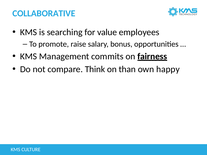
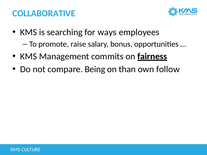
value: value -> ways
Think: Think -> Being
happy: happy -> follow
